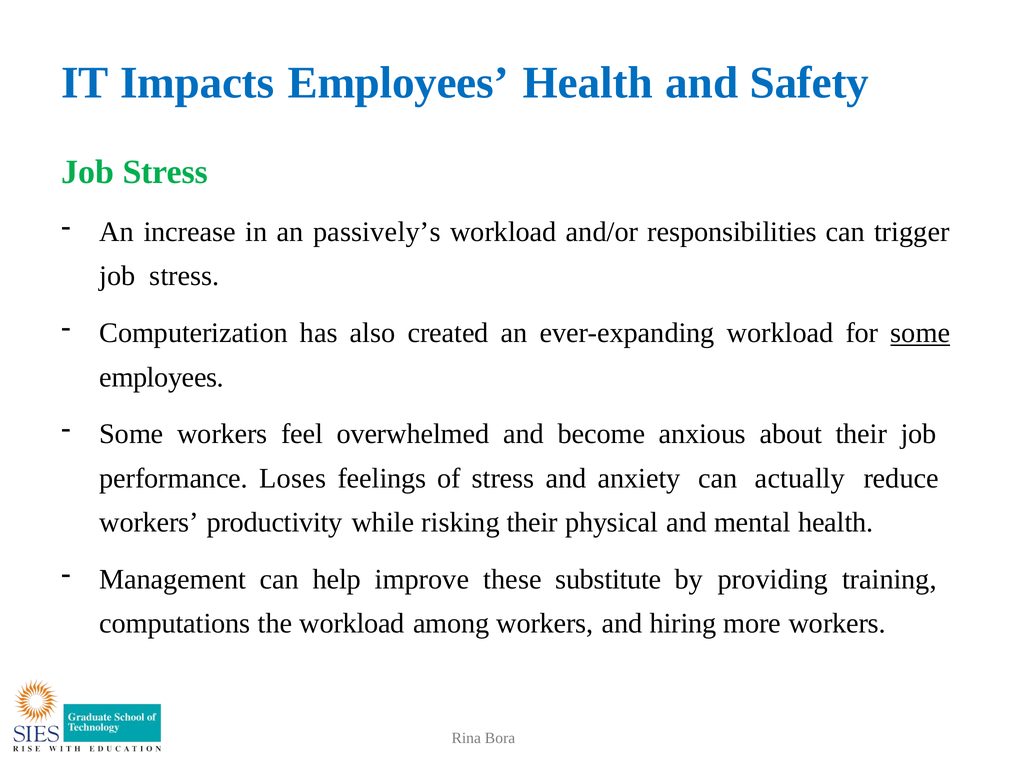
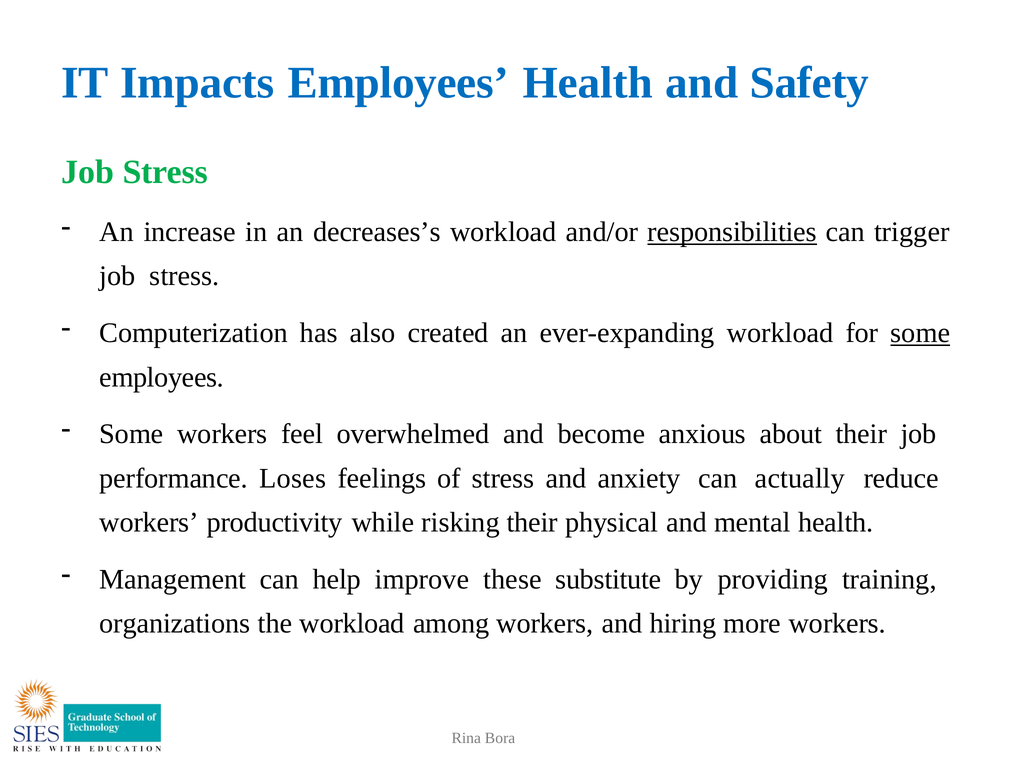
passively’s: passively’s -> decreases’s
responsibilities underline: none -> present
computations: computations -> organizations
